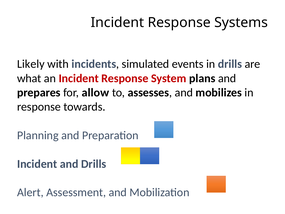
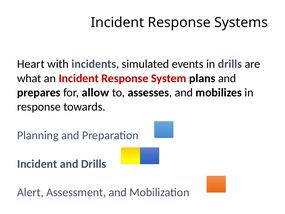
Likely: Likely -> Heart
